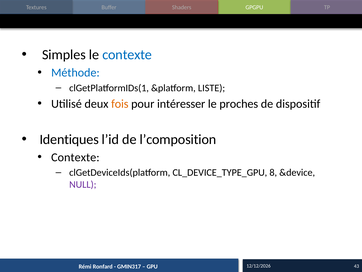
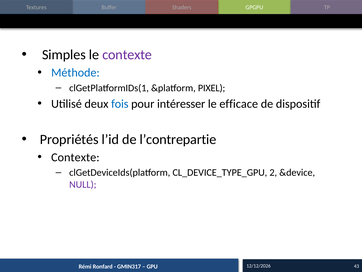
contexte at (127, 55) colour: blue -> purple
LISTE: LISTE -> PIXEL
fois colour: orange -> blue
proches: proches -> efficace
Identiques: Identiques -> Propriétés
l’composition: l’composition -> l’contrepartie
8: 8 -> 2
